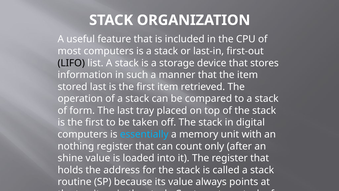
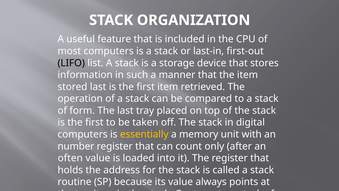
essentially colour: light blue -> yellow
nothing at (76, 146): nothing -> number
shine: shine -> often
